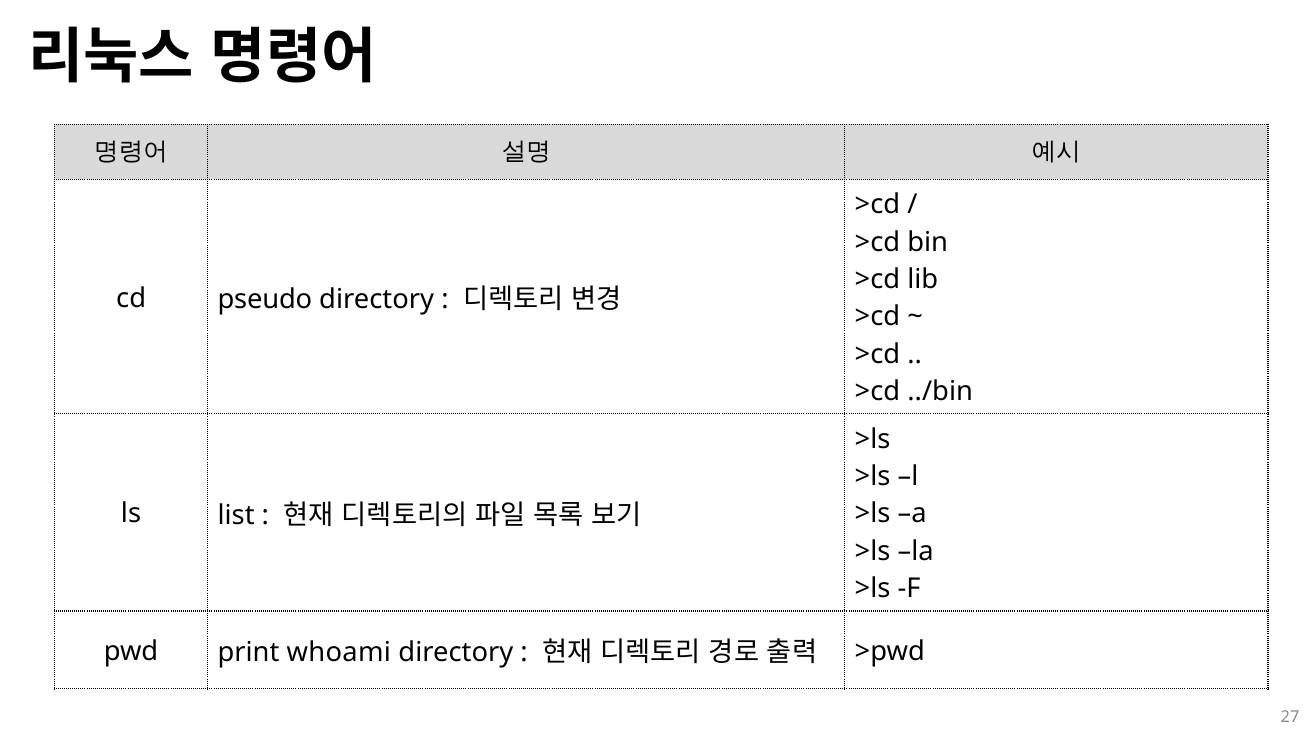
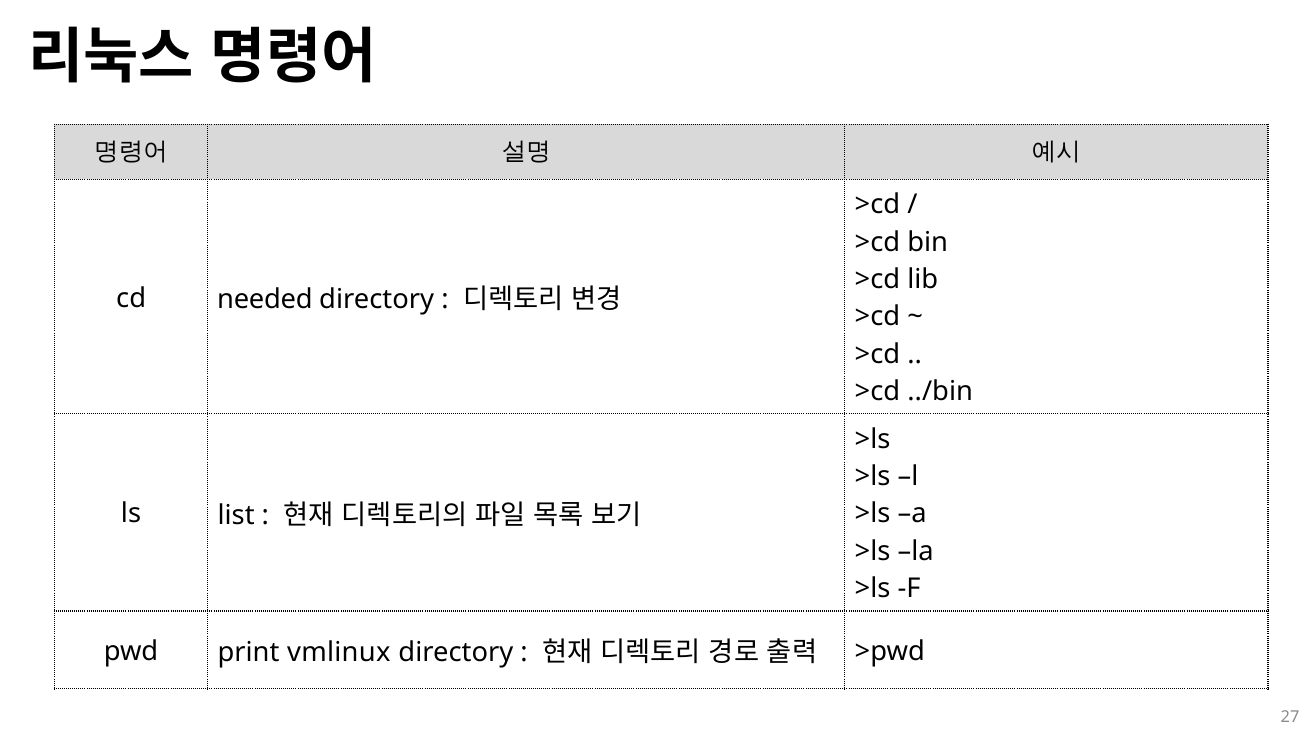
pseudo: pseudo -> needed
whoami: whoami -> vmlinux
